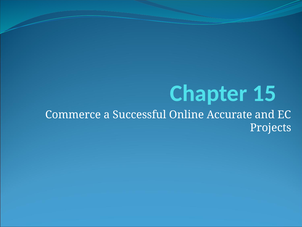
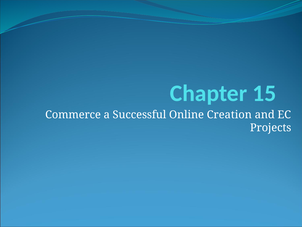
Accurate: Accurate -> Creation
